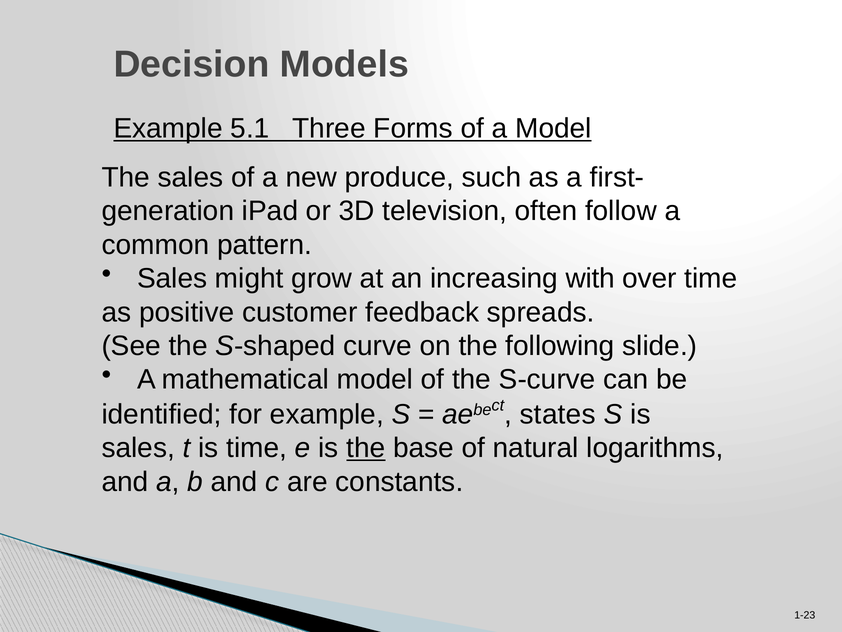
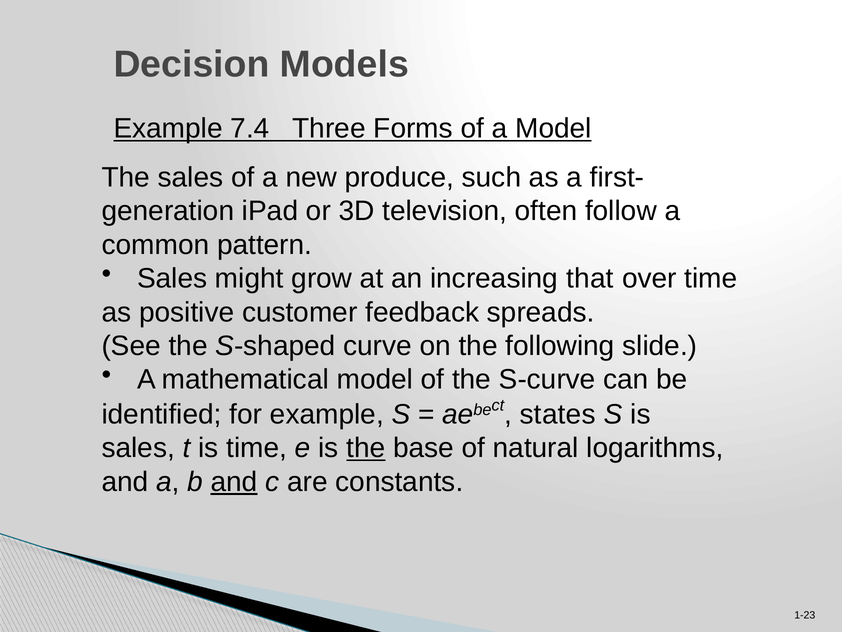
5.1: 5.1 -> 7.4
with: with -> that
and at (234, 482) underline: none -> present
